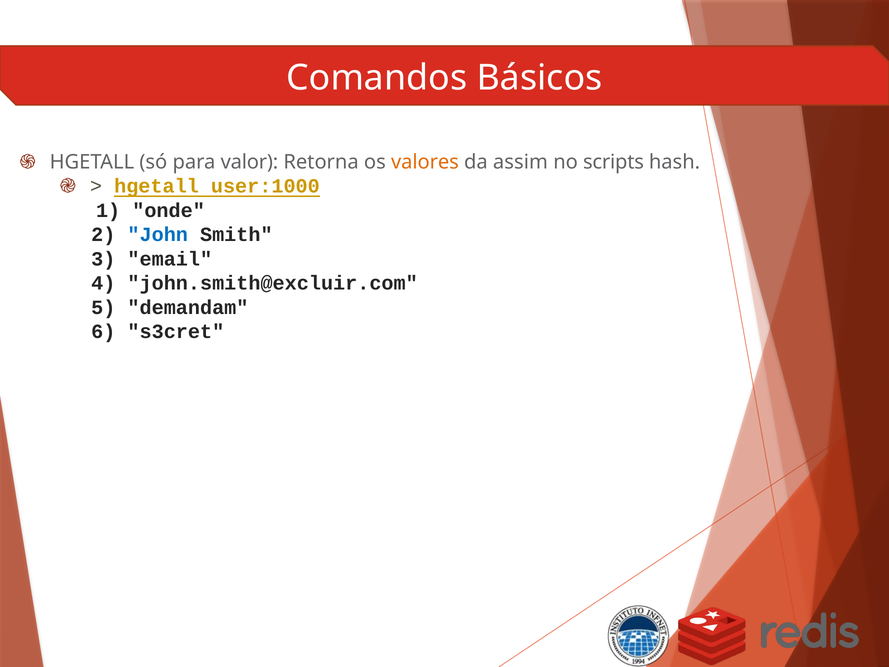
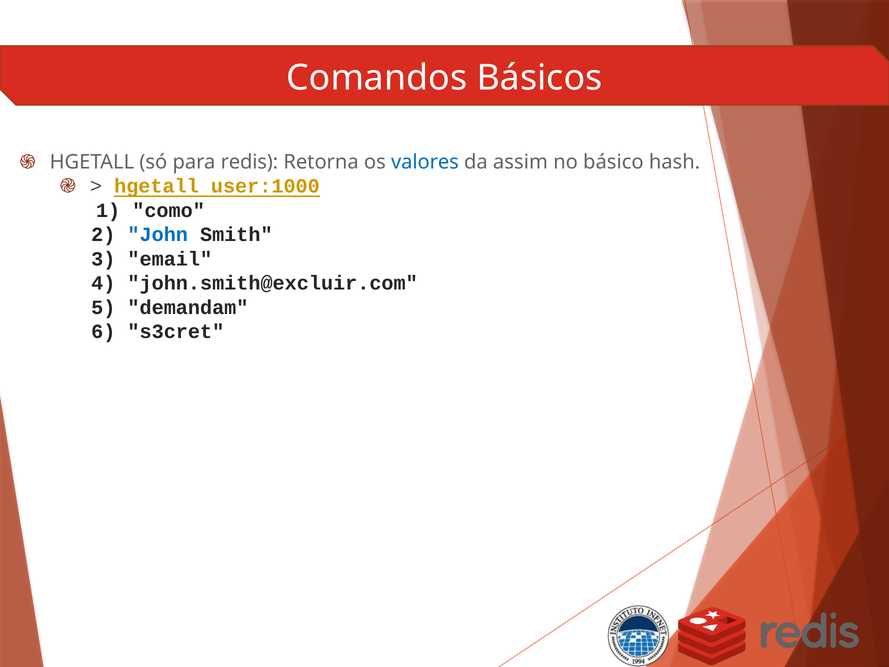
valor: valor -> redis
valores colour: orange -> blue
scripts: scripts -> básico
onde: onde -> como
